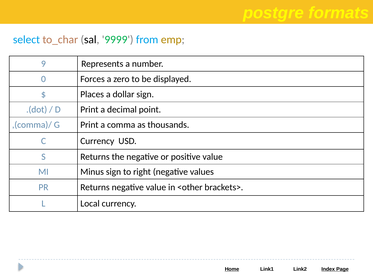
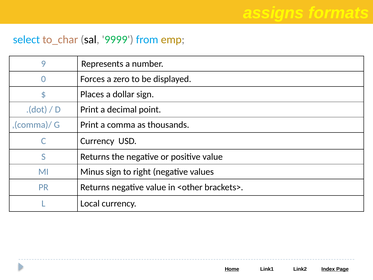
postgre: postgre -> assigns
